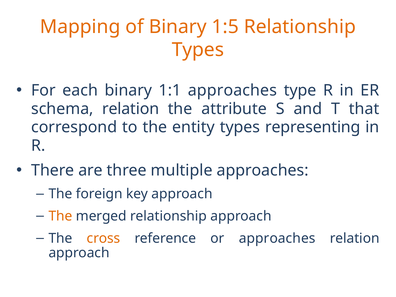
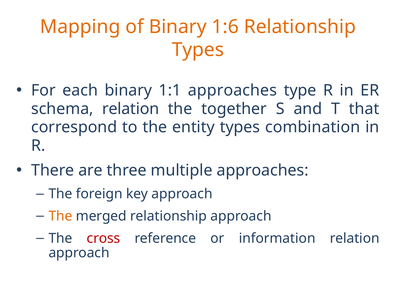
1:5: 1:5 -> 1:6
attribute: attribute -> together
representing: representing -> combination
cross colour: orange -> red
or approaches: approaches -> information
